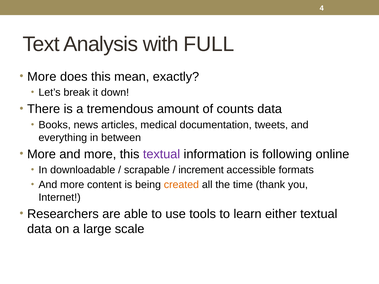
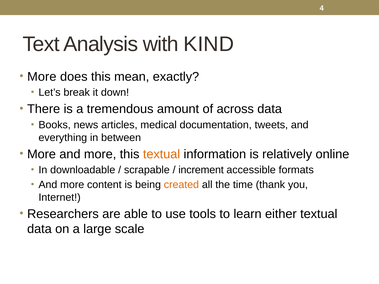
FULL: FULL -> KIND
counts: counts -> across
textual at (162, 154) colour: purple -> orange
following: following -> relatively
